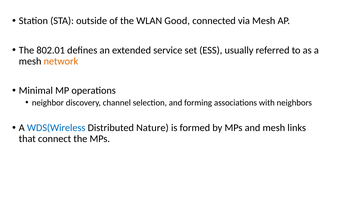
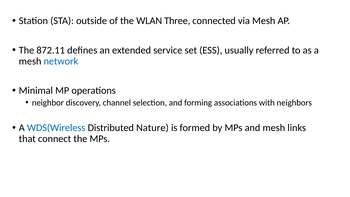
Good: Good -> Three
802.01: 802.01 -> 872.11
network colour: orange -> blue
